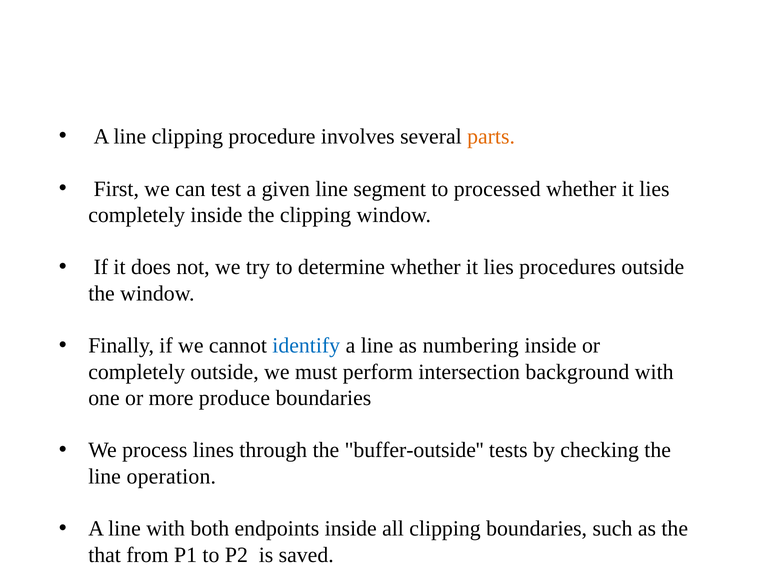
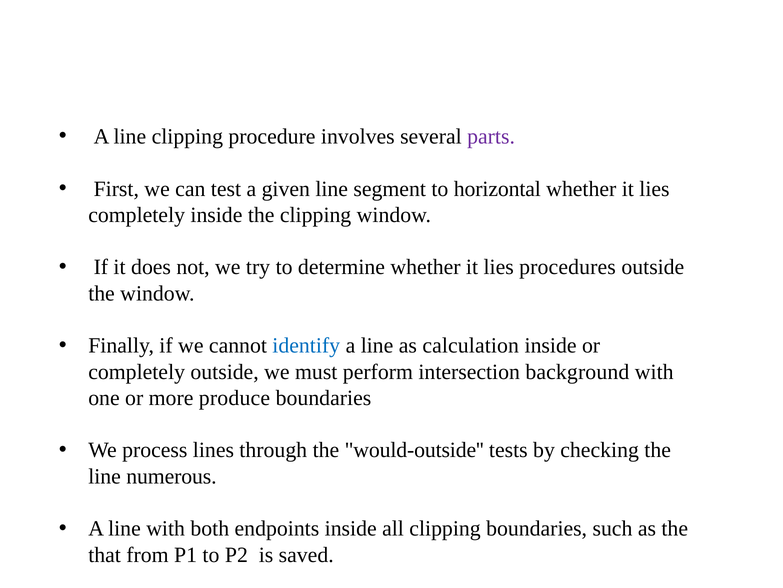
parts colour: orange -> purple
processed: processed -> horizontal
numbering: numbering -> calculation
buffer-outside: buffer-outside -> would-outside
operation: operation -> numerous
